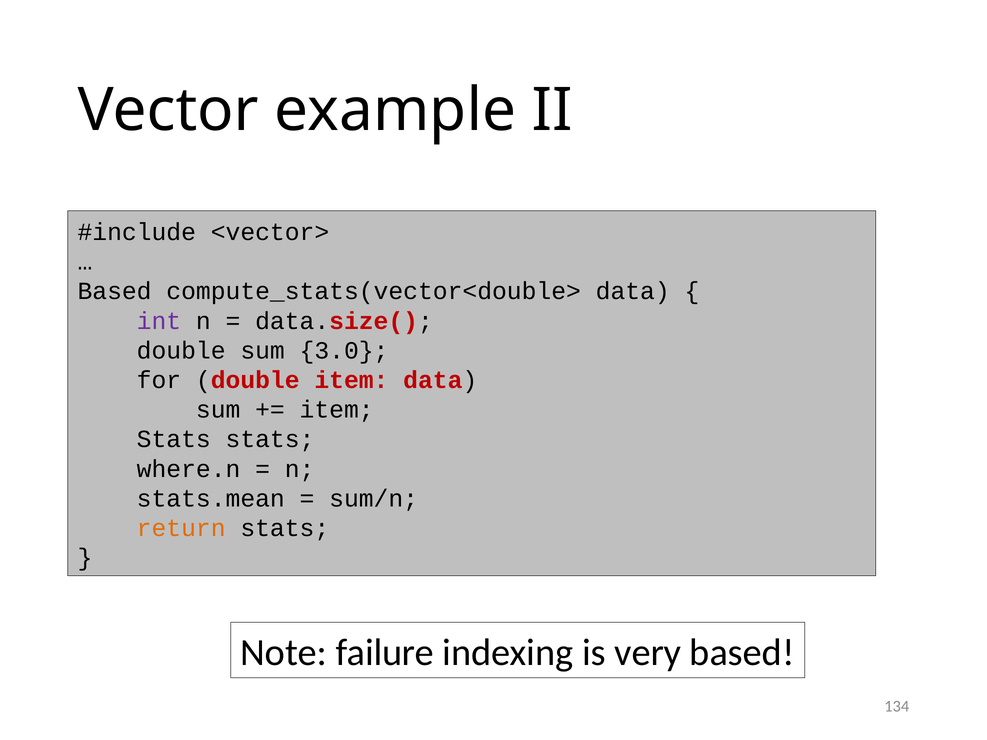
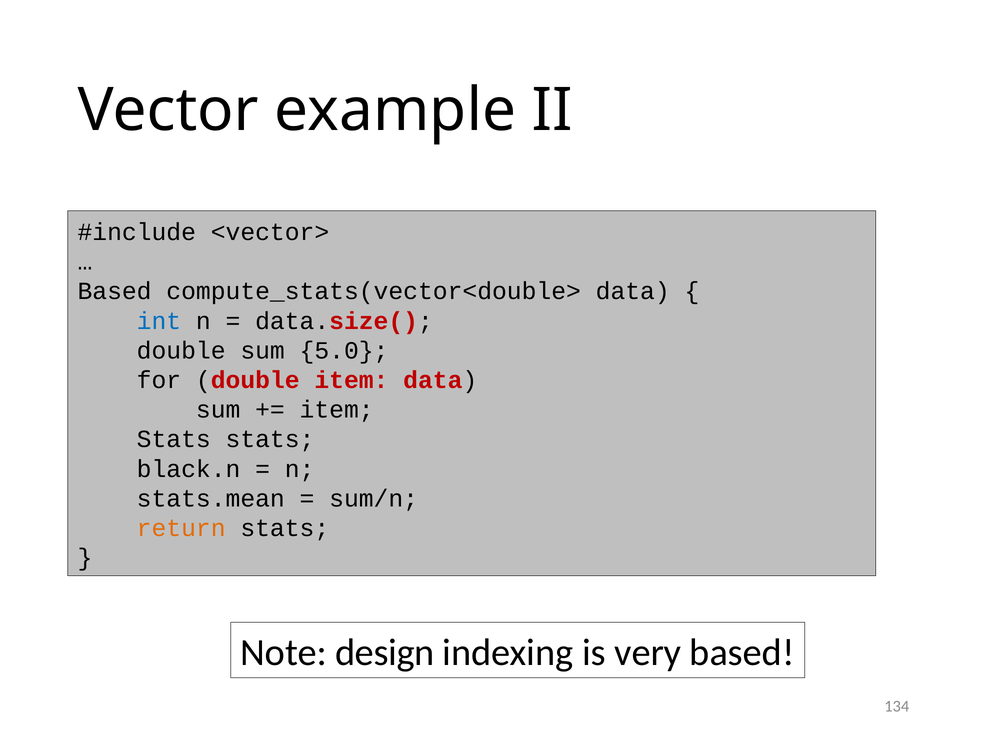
int colour: purple -> blue
3.0: 3.0 -> 5.0
where.n: where.n -> black.n
failure: failure -> design
